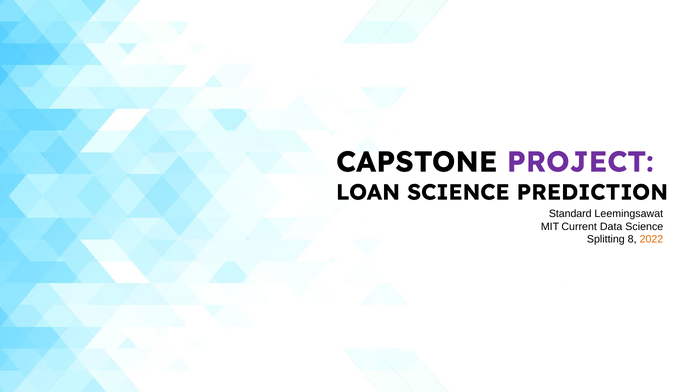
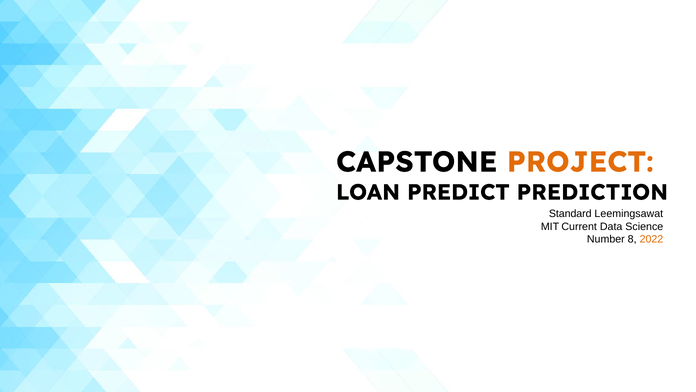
PROJECT colour: purple -> orange
LOAN SCIENCE: SCIENCE -> PREDICT
Splitting: Splitting -> Number
